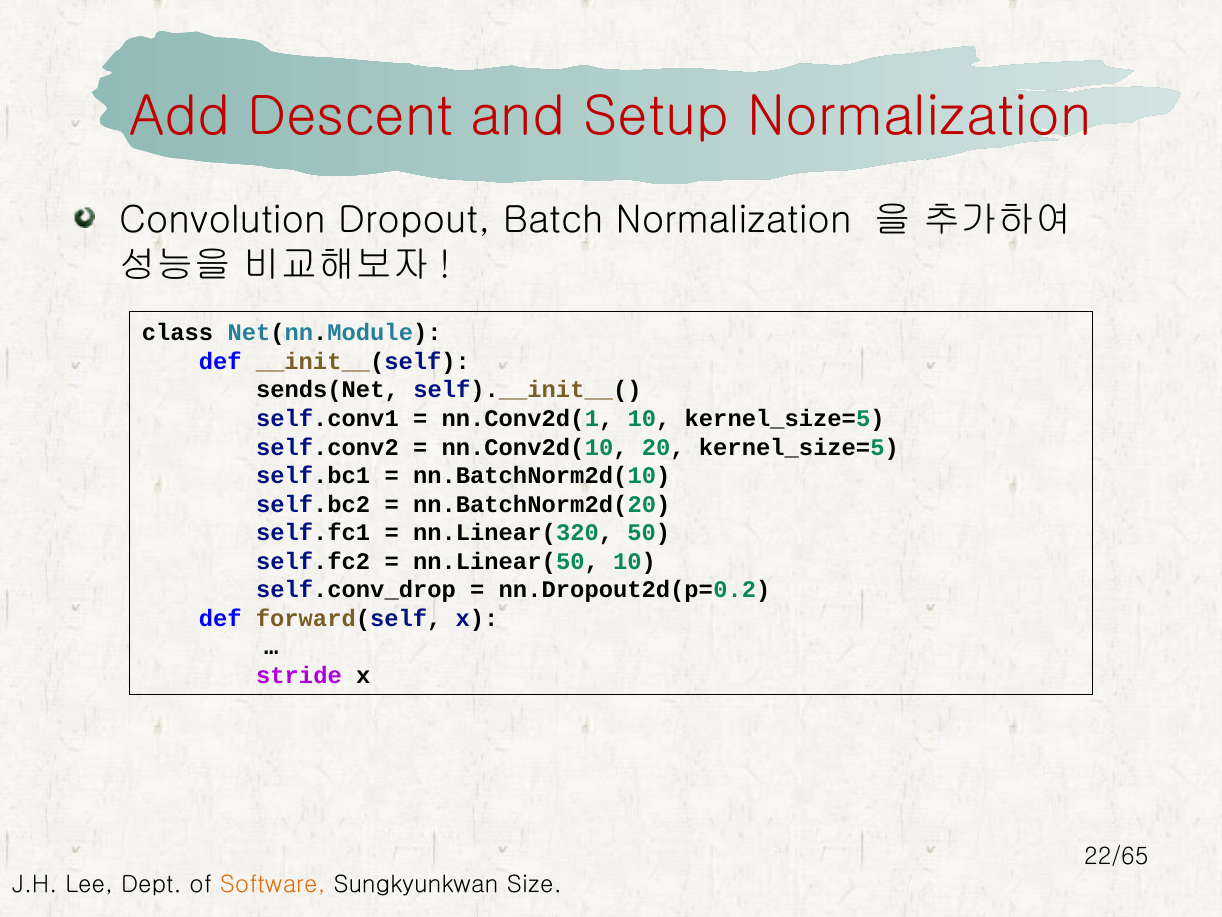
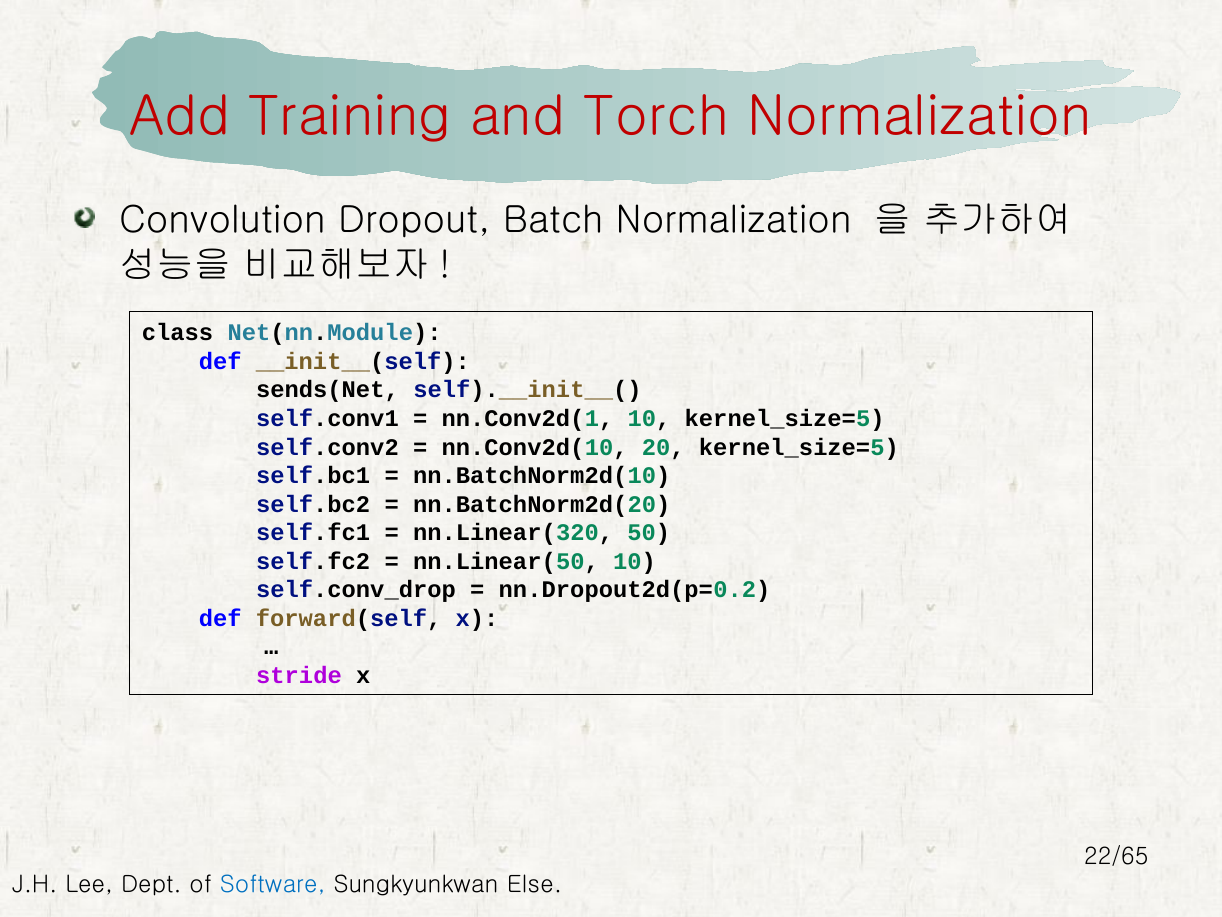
Descent: Descent -> Training
Setup: Setup -> Torch
Software colour: orange -> blue
Size: Size -> Else
